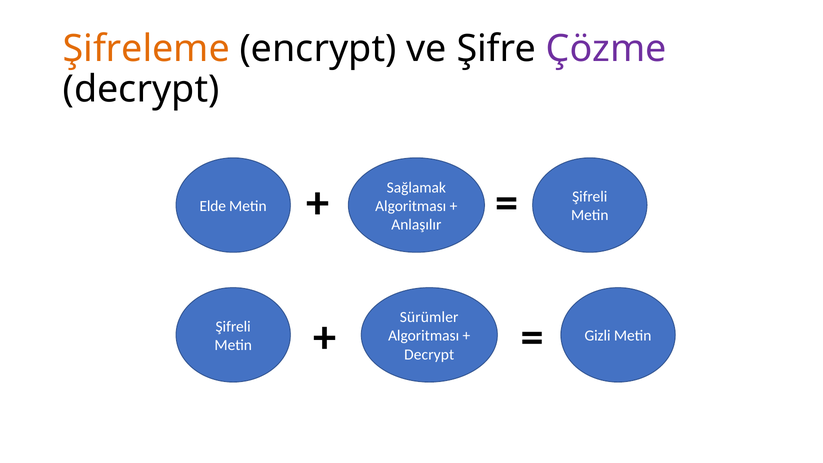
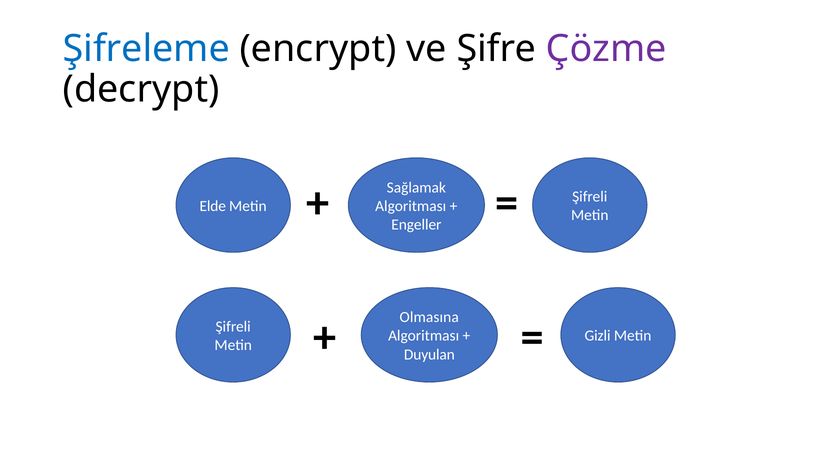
Şifreleme colour: orange -> blue
Anlaşılır: Anlaşılır -> Engeller
Sürümler: Sürümler -> Olmasına
Decrypt at (429, 354): Decrypt -> Duyulan
